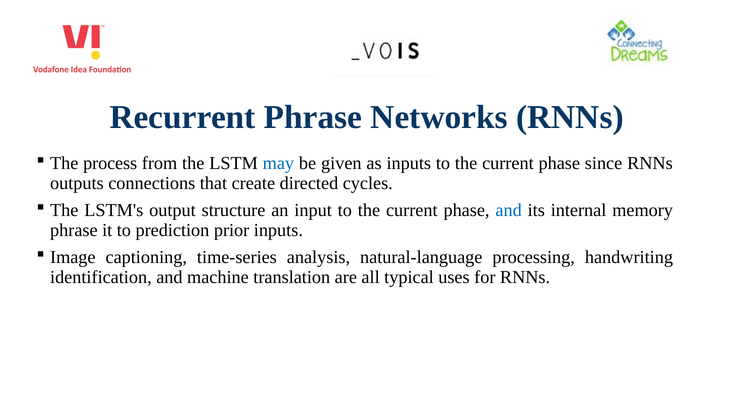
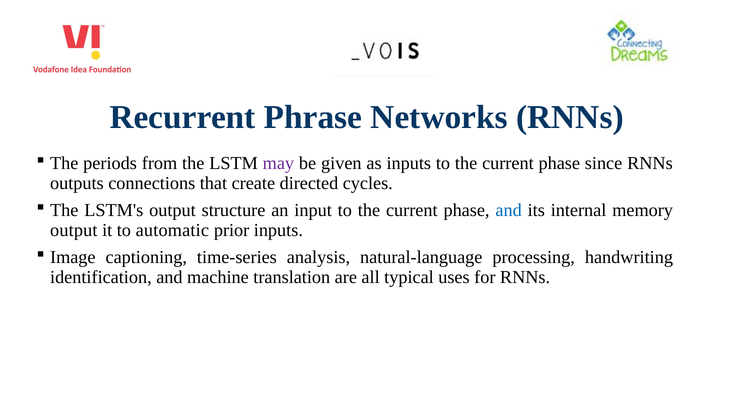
process: process -> periods
may colour: blue -> purple
phrase at (74, 230): phrase -> output
prediction: prediction -> automatic
